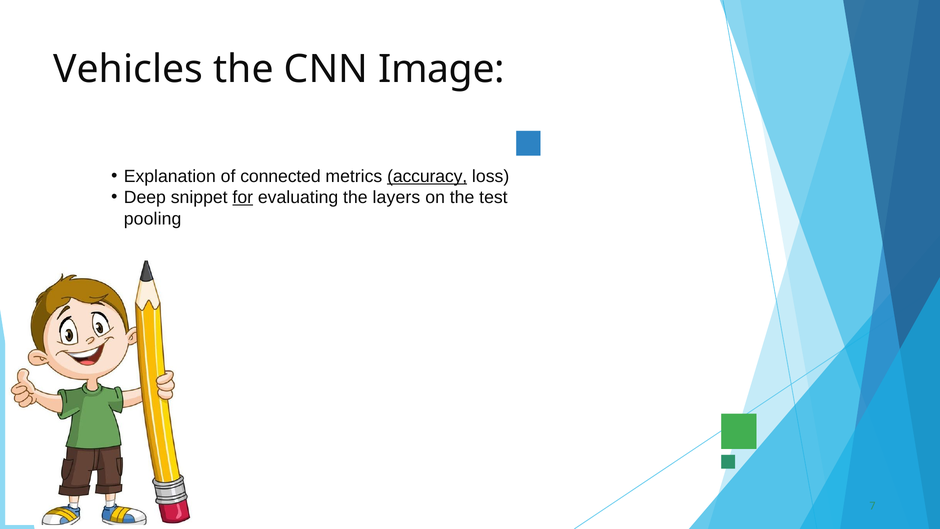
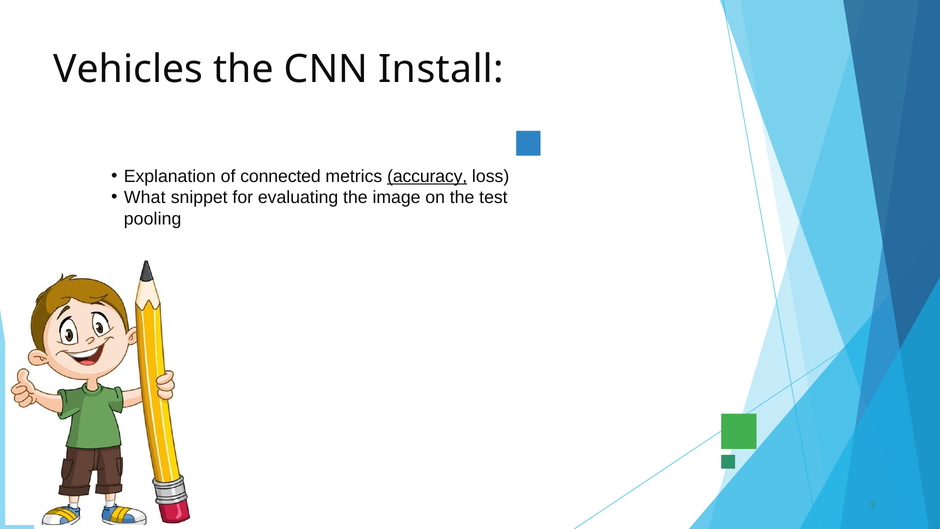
Image: Image -> Install
Deep: Deep -> What
for underline: present -> none
layers: layers -> image
